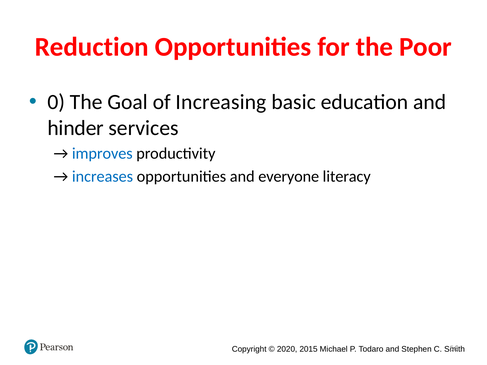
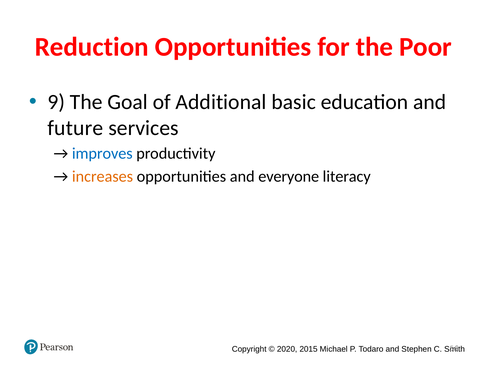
0: 0 -> 9
Increasing: Increasing -> Additional
hinder: hinder -> future
increases colour: blue -> orange
